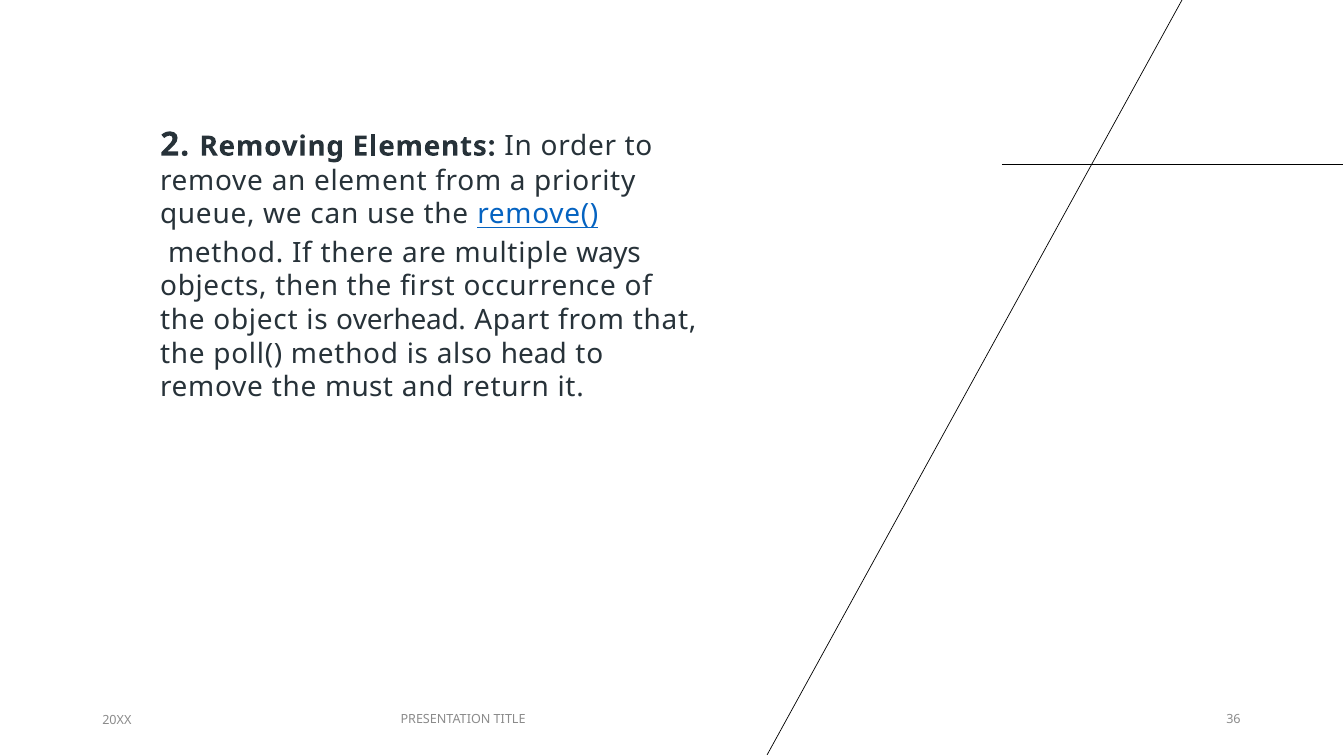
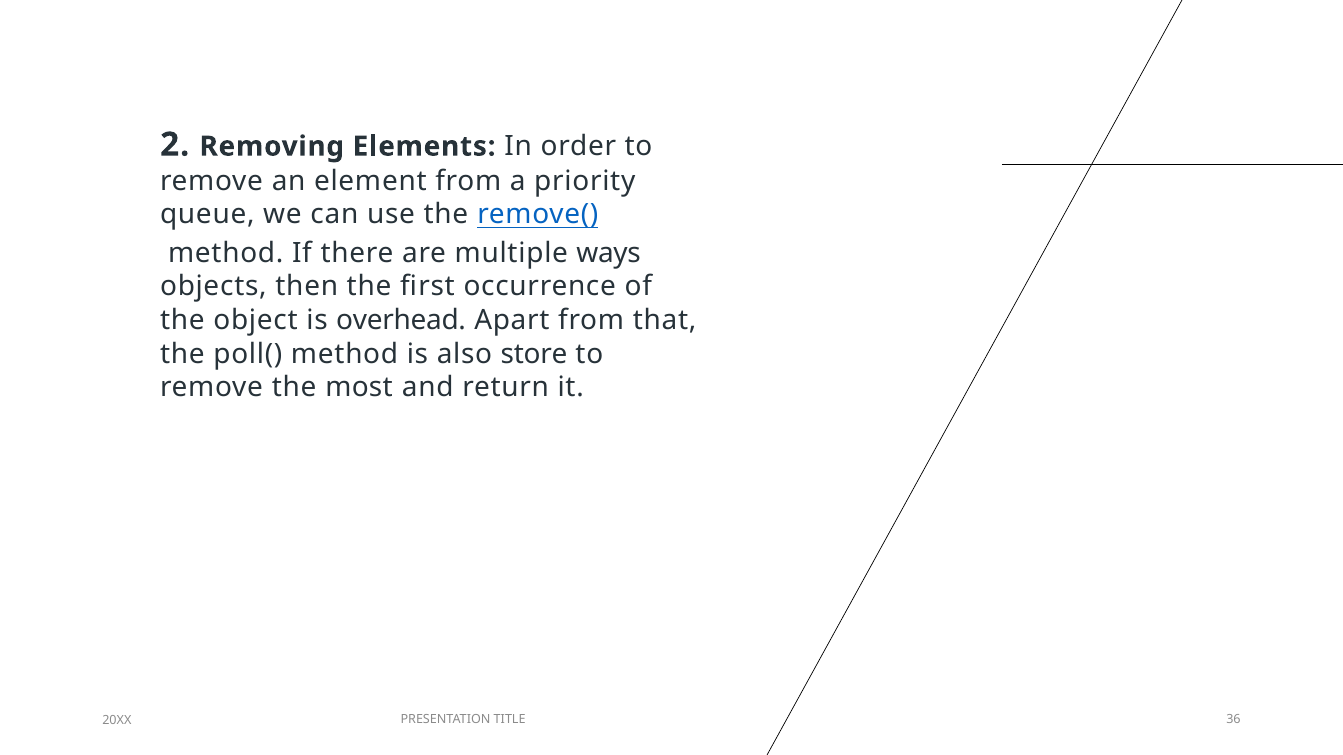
head: head -> store
must: must -> most
